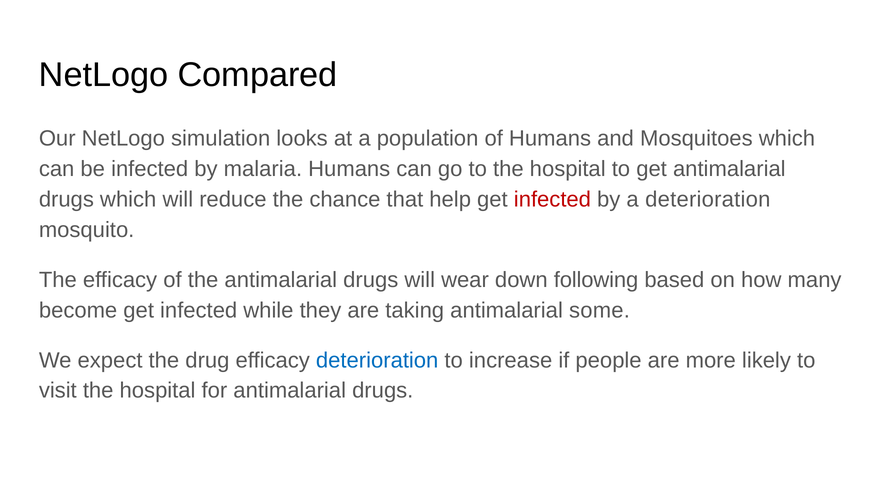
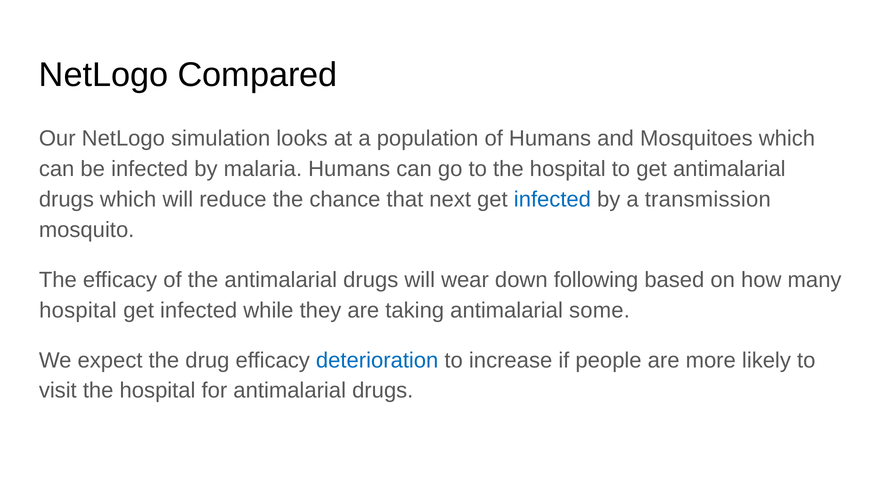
help: help -> next
infected at (552, 200) colour: red -> blue
a deterioration: deterioration -> transmission
become at (78, 310): become -> hospital
